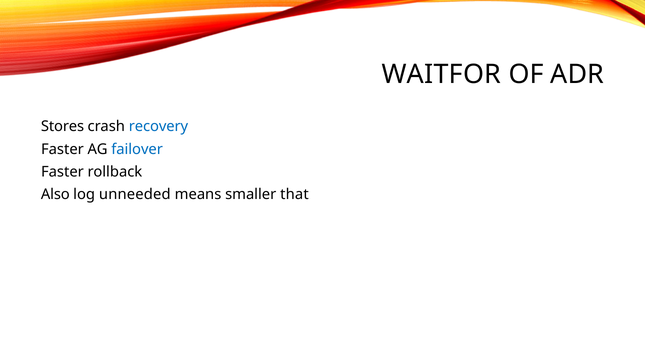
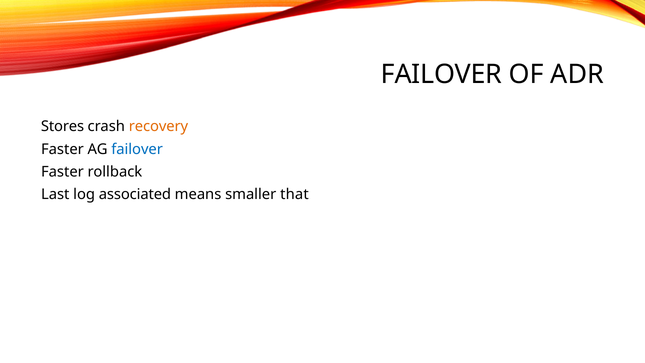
WAITFOR at (441, 74): WAITFOR -> FAILOVER
recovery colour: blue -> orange
Also: Also -> Last
unneeded: unneeded -> associated
